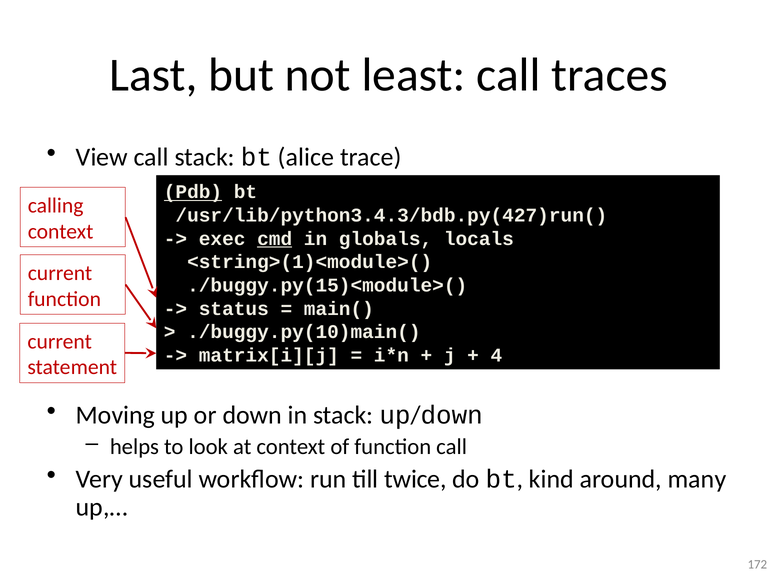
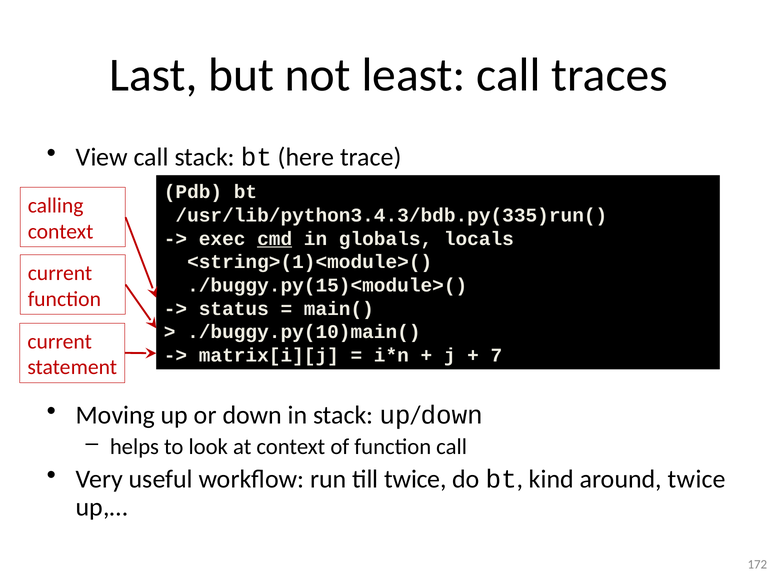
alice: alice -> here
Pdb underline: present -> none
/usr/lib/python3.4.3/bdb.py(427)run(: /usr/lib/python3.4.3/bdb.py(427)run( -> /usr/lib/python3.4.3/bdb.py(335)run(
4: 4 -> 7
around many: many -> twice
